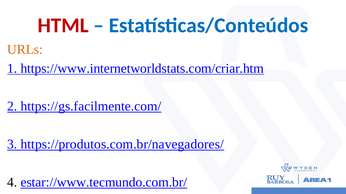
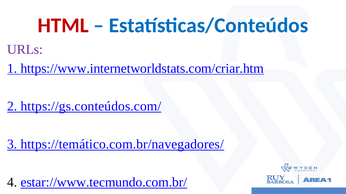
URLs colour: orange -> purple
https://gs.facilmente.com/: https://gs.facilmente.com/ -> https://gs.conteúdos.com/
https://produtos.com.br/navegadores/: https://produtos.com.br/navegadores/ -> https://temático.com.br/navegadores/
